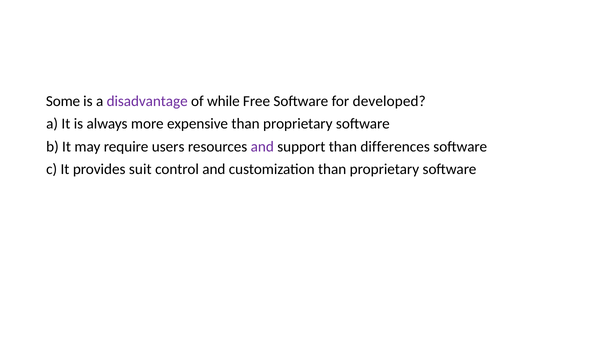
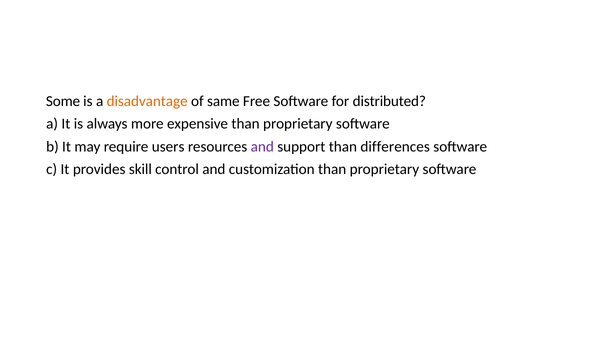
disadvantage colour: purple -> orange
while: while -> same
developed: developed -> distributed
suit: suit -> skill
